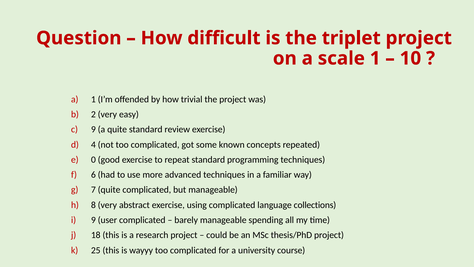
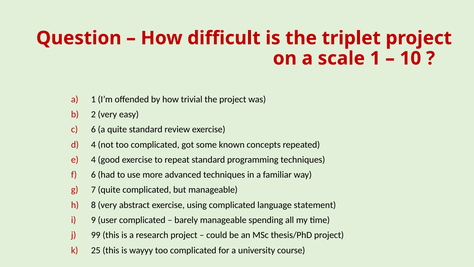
9 at (93, 129): 9 -> 6
0 at (93, 159): 0 -> 4
collections: collections -> statement
18: 18 -> 99
